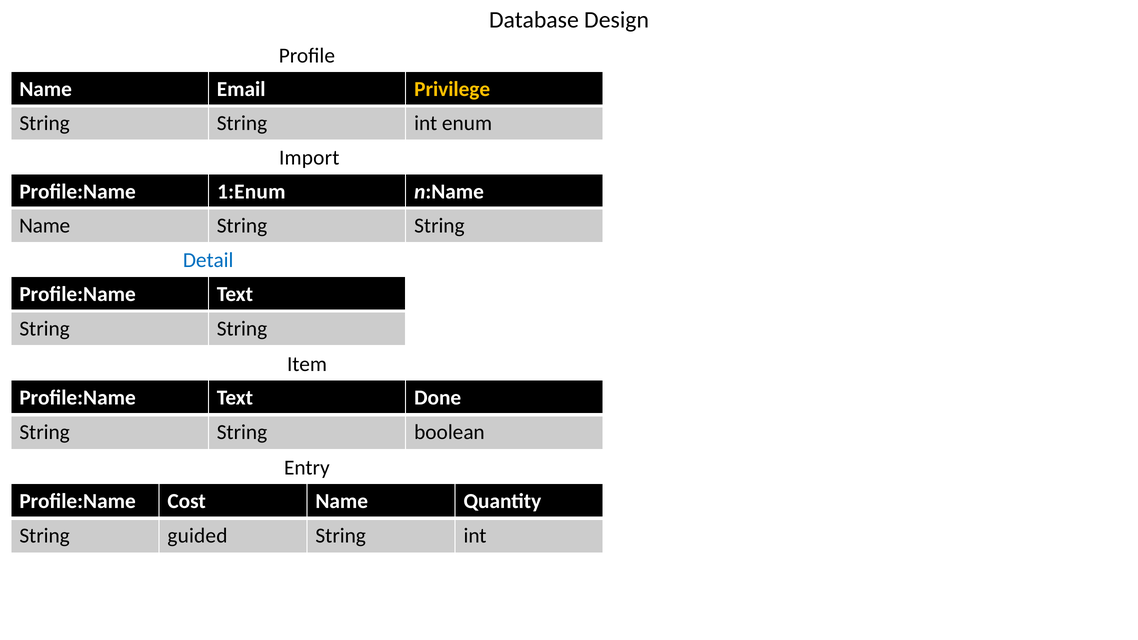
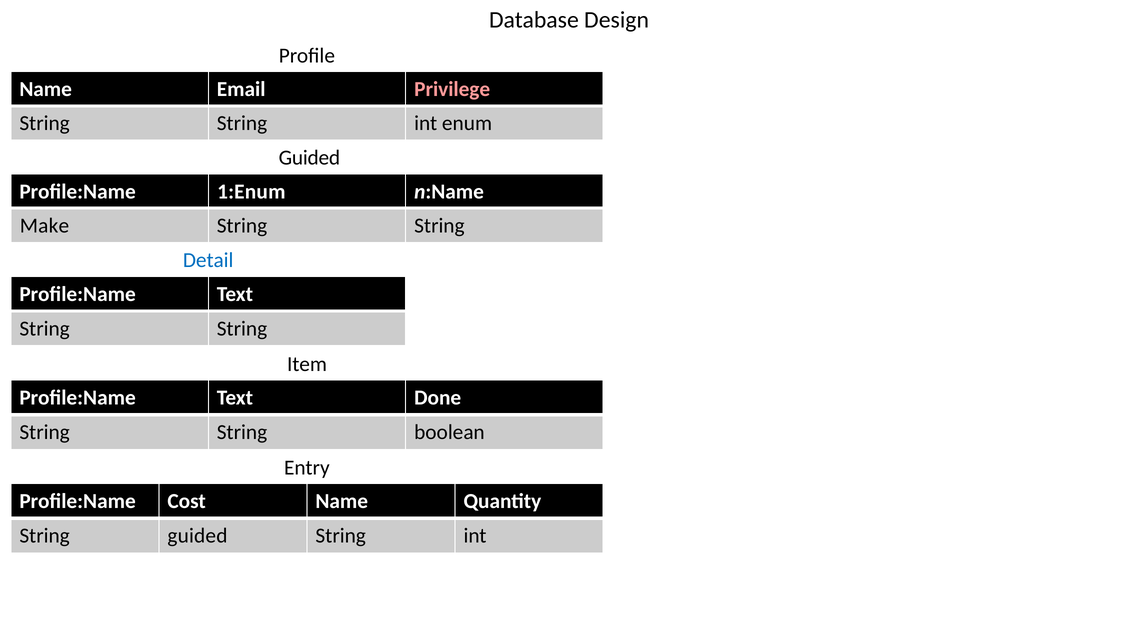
Privilege colour: yellow -> pink
Import at (309, 158): Import -> Guided
Name at (45, 226): Name -> Make
